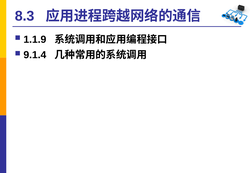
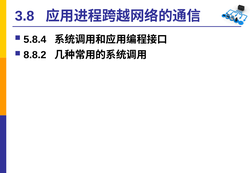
8.3: 8.3 -> 3.8
1.1.9: 1.1.9 -> 5.8.4
9.1.4: 9.1.4 -> 8.8.2
